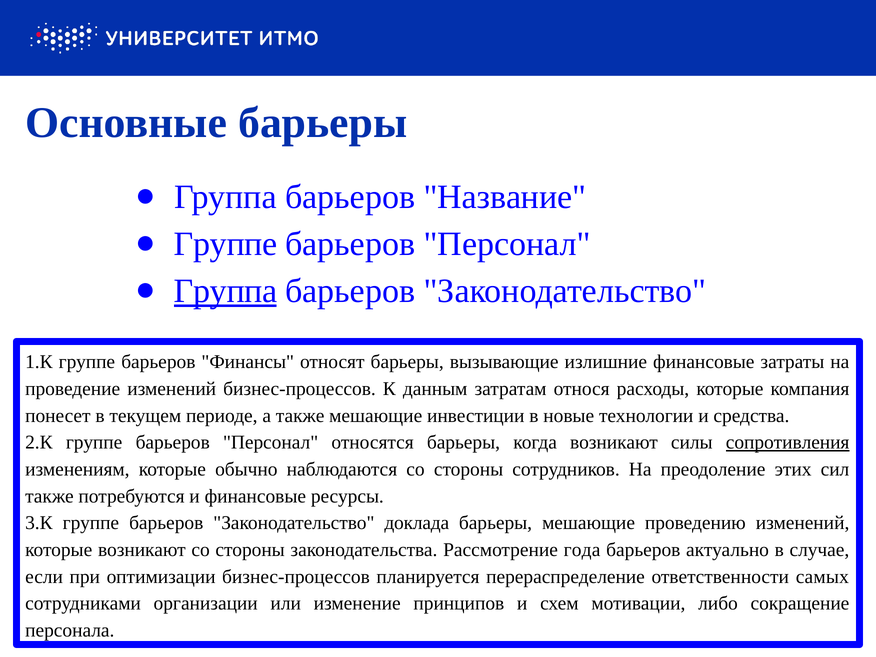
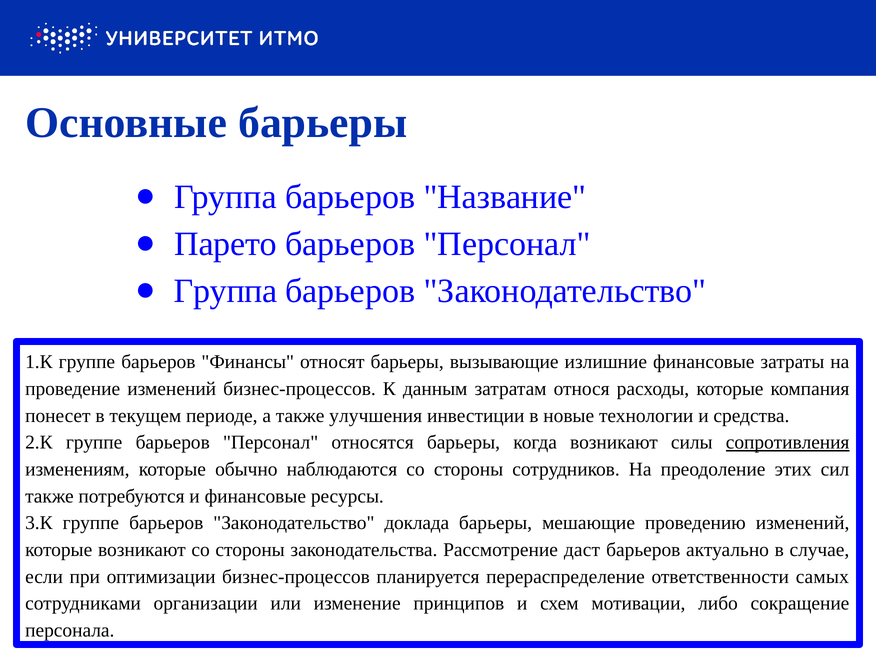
Группе at (226, 244): Группе -> Парето
Группа at (226, 291) underline: present -> none
также мешающие: мешающие -> улучшения
года: года -> даст
